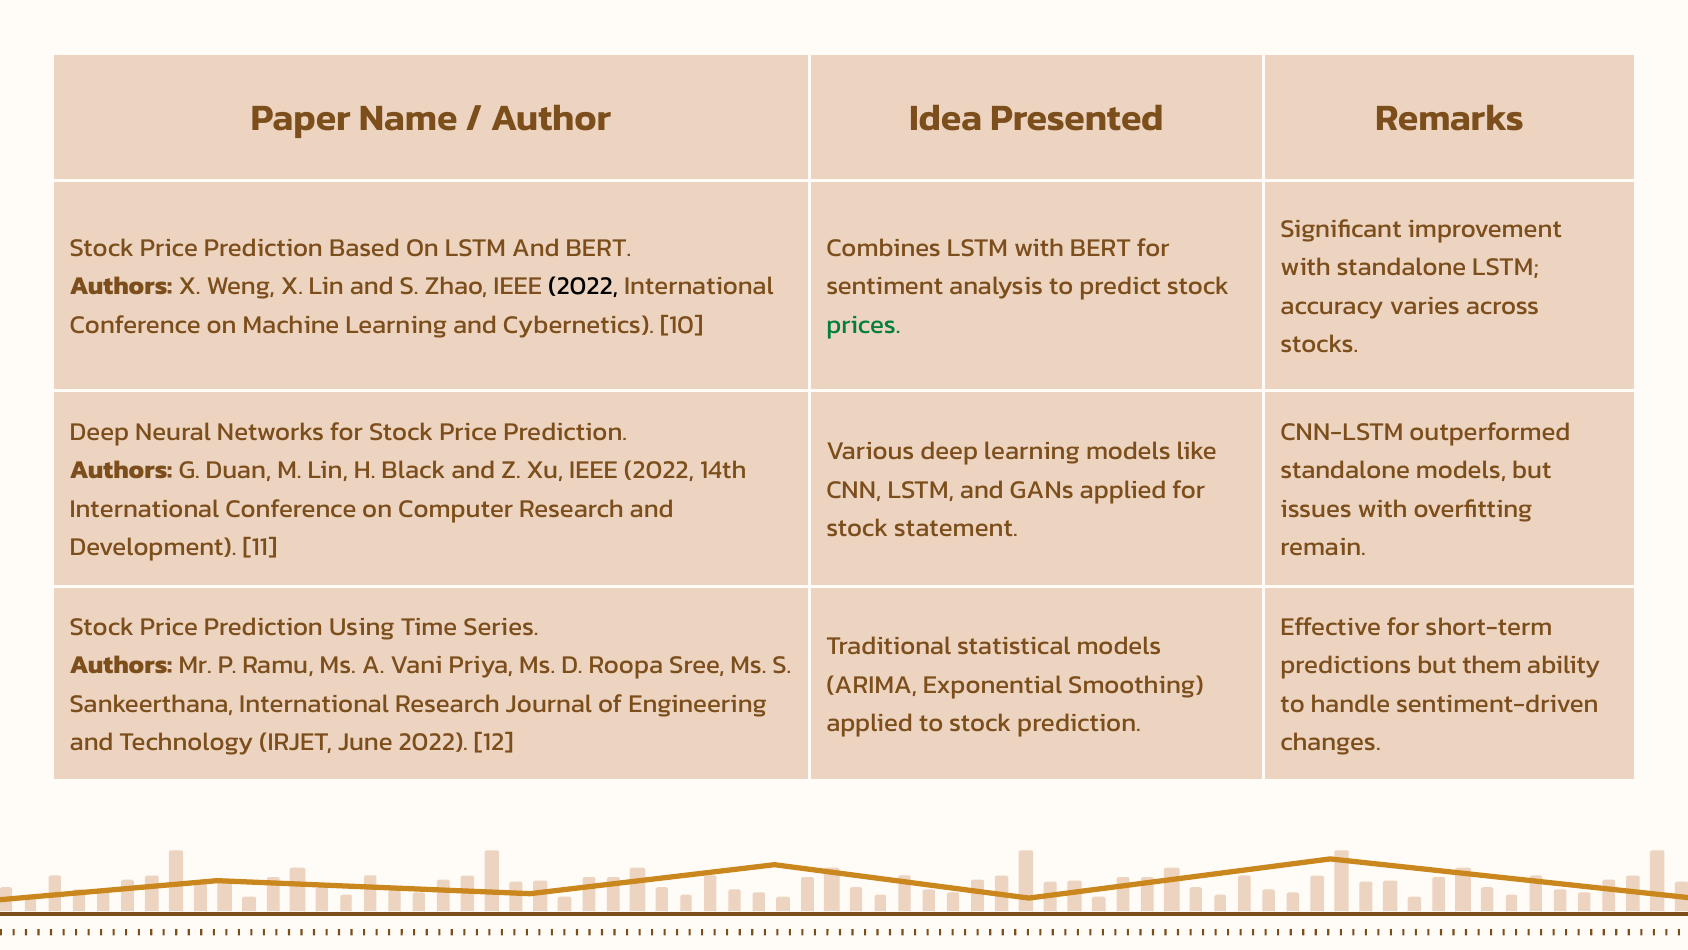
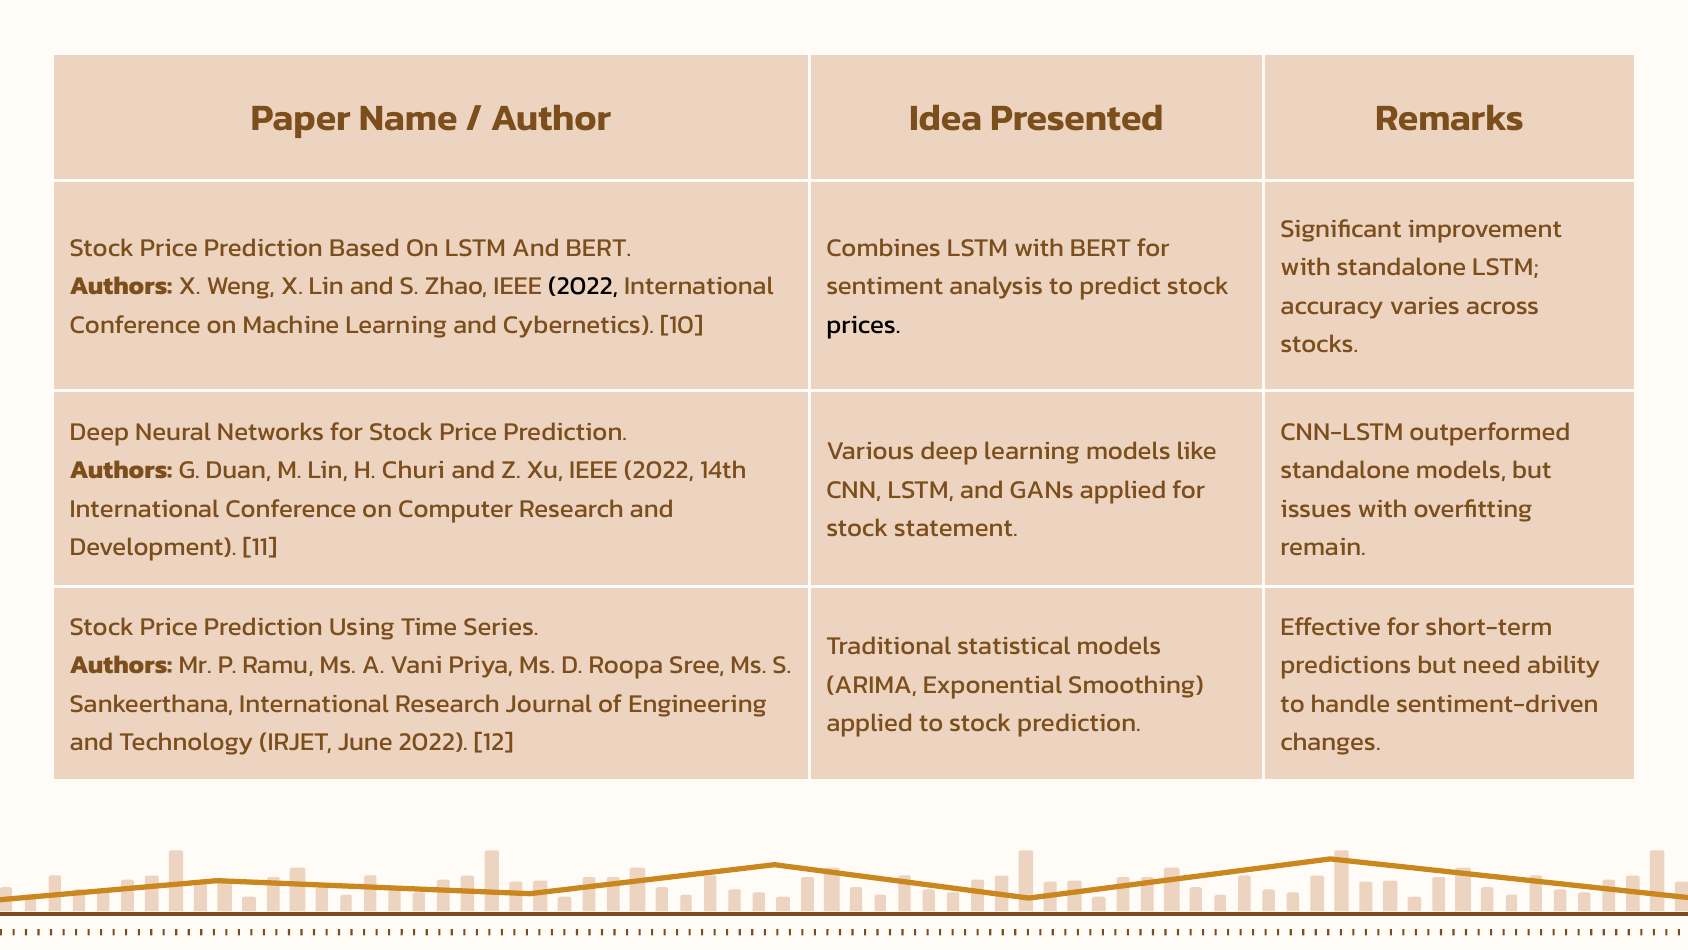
prices colour: green -> black
Black: Black -> Churi
them: them -> need
